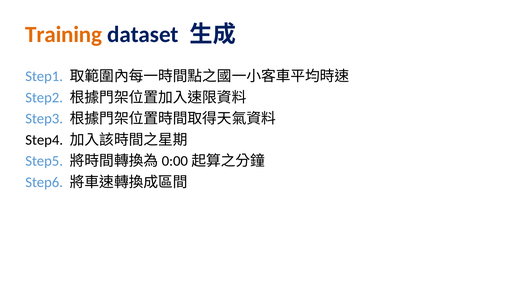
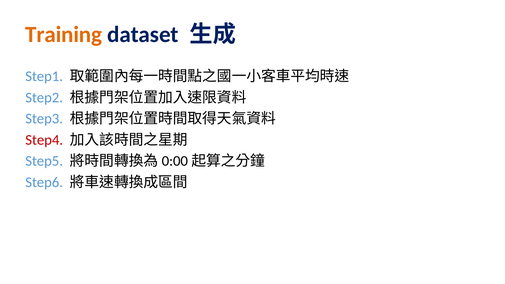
Step4 colour: black -> red
